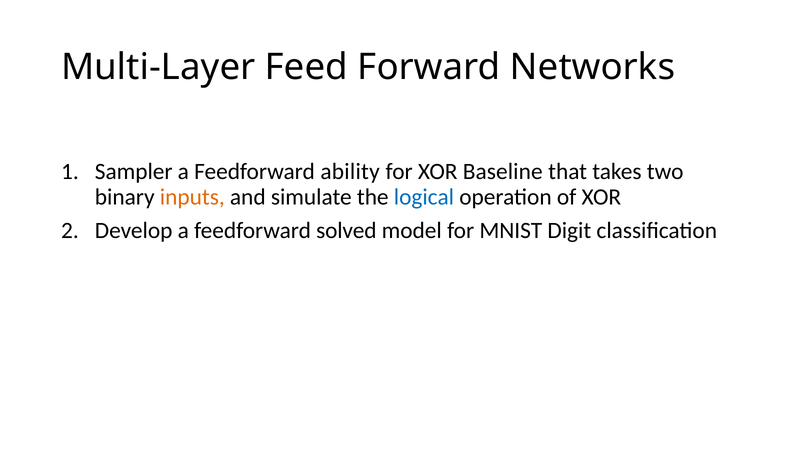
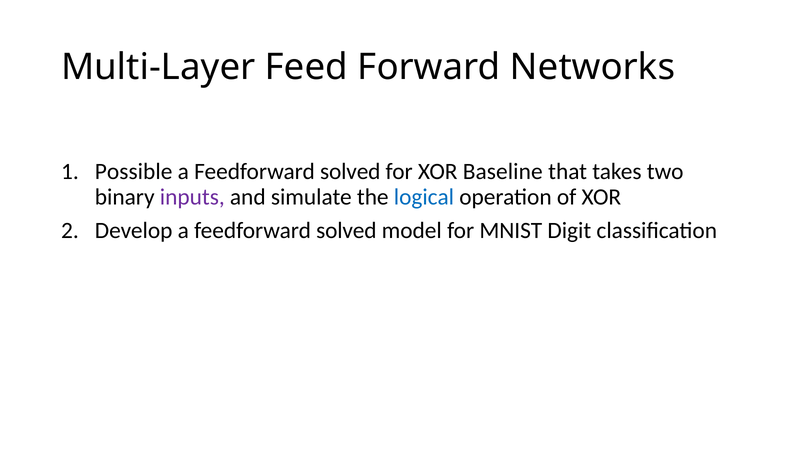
Sampler: Sampler -> Possible
ability at (350, 172): ability -> solved
inputs colour: orange -> purple
